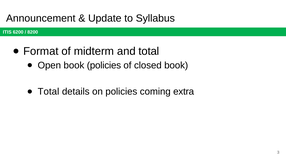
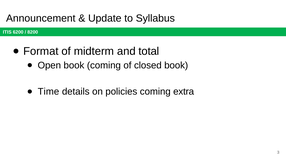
book policies: policies -> coming
Total at (48, 92): Total -> Time
